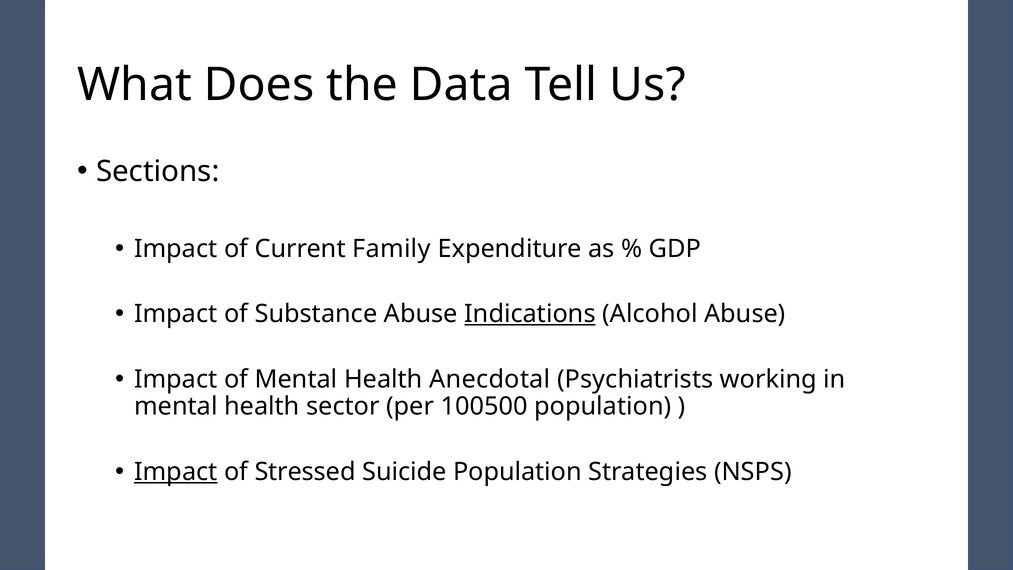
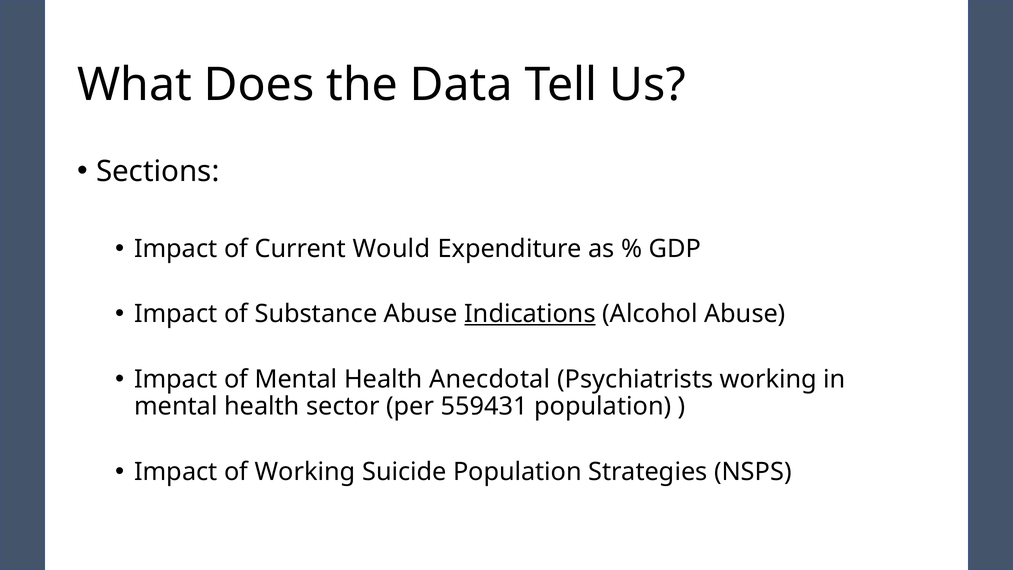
Family: Family -> Would
100500: 100500 -> 559431
Impact at (176, 472) underline: present -> none
of Stressed: Stressed -> Working
